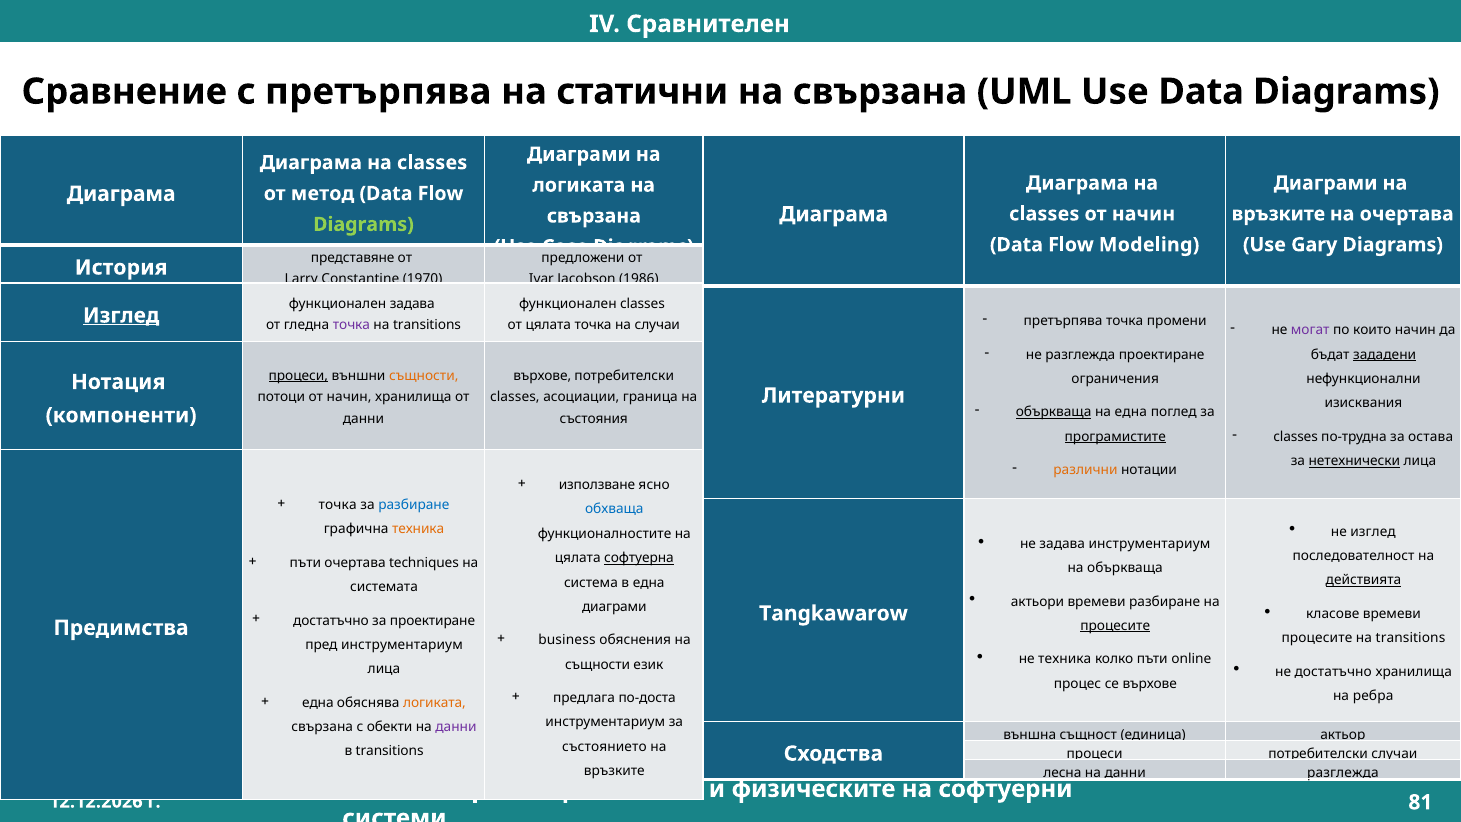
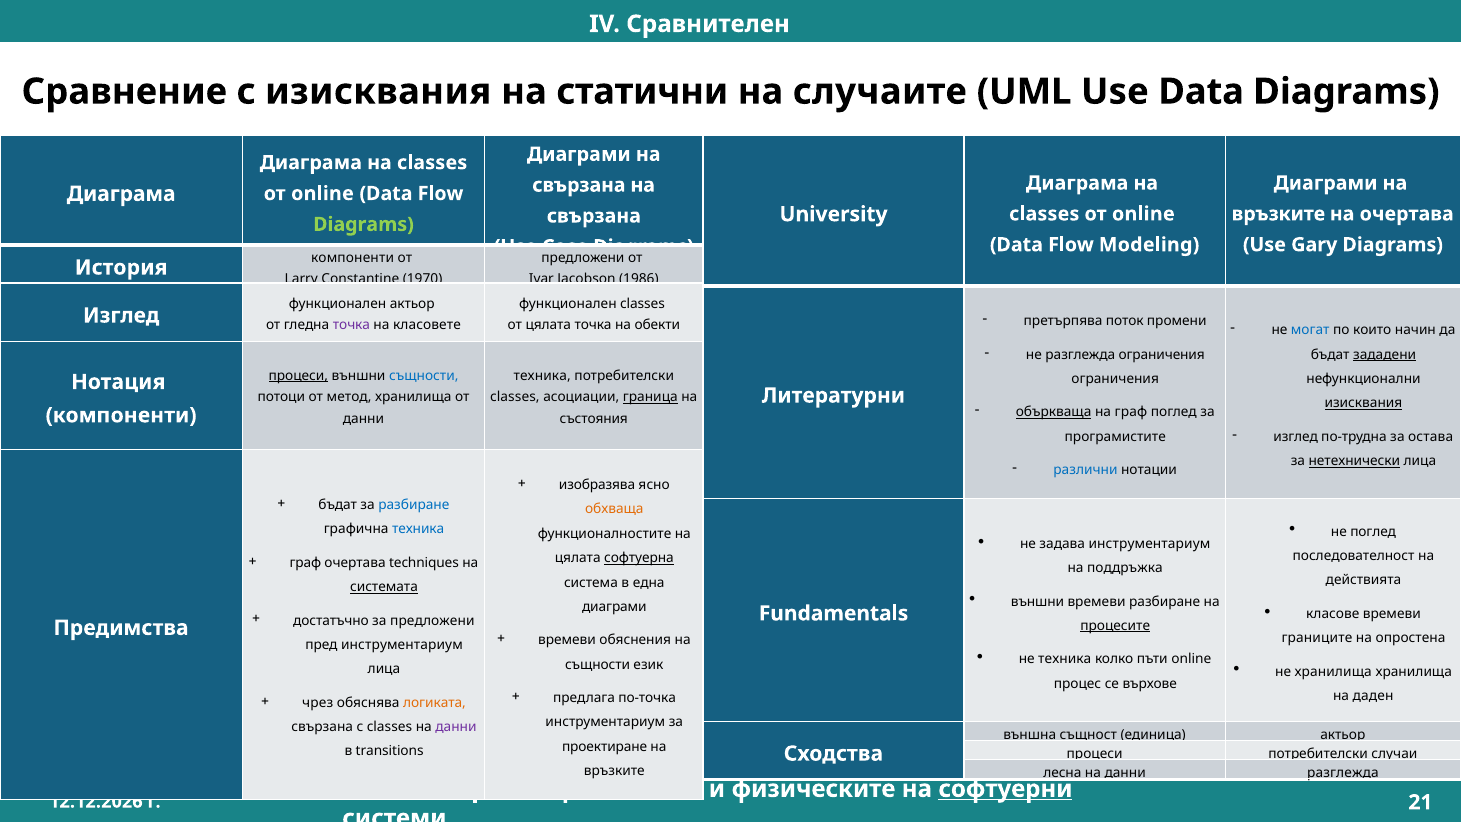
с претърпява: претърпява -> изисквания
свързана at (880, 92): свързана -> случаите
логиката at (579, 185): логиката -> свързана
метод at (323, 194): метод -> online
начин at (1143, 214): начин -> online
Диаграма at (834, 214): Диаграма -> University
представяне at (353, 258): представяне -> компоненти
функционален задава: задава -> актьор
Изглед at (121, 315) underline: present -> none
претърпява точка: точка -> поток
transitions at (427, 325): transitions -> класовете
на случаи: случаи -> обекти
могат colour: purple -> blue
разглежда проектиране: проектиране -> ограничения
същности at (424, 376) colour: orange -> blue
върхове at (542, 376): върхове -> техника
потоци от начин: начин -> метод
граница underline: none -> present
изисквания at (1363, 403) underline: none -> present
на една: една -> граф
classes at (1296, 437): classes -> изглед
програмистите underline: present -> none
различни colour: orange -> blue
използване: използване -> изобразява
точка at (338, 505): точка -> бъдат
обхваща colour: blue -> orange
не изглед: изглед -> поглед
техника at (418, 529) colour: orange -> blue
пъти at (305, 563): пъти -> граф
на объркваща: объркваща -> поддръжка
действията underline: present -> none
системата underline: none -> present
актьори at (1038, 601): актьори -> външни
Tangkawarow: Tangkawarow -> Fundamentals
за проектиране: проектиране -> предложени
business at (567, 640): business -> времеви
процесите at (1317, 638): процесите -> границите
transitions at (1411, 638): transitions -> опростена
не достатъчно: достатъчно -> хранилища
по-доста: по-доста -> по-точка
ребра: ребра -> даден
една at (318, 703): една -> чрез
с обекти: обекти -> classes
състоянието: състоянието -> проектиране
софтуерни underline: none -> present
81: 81 -> 21
